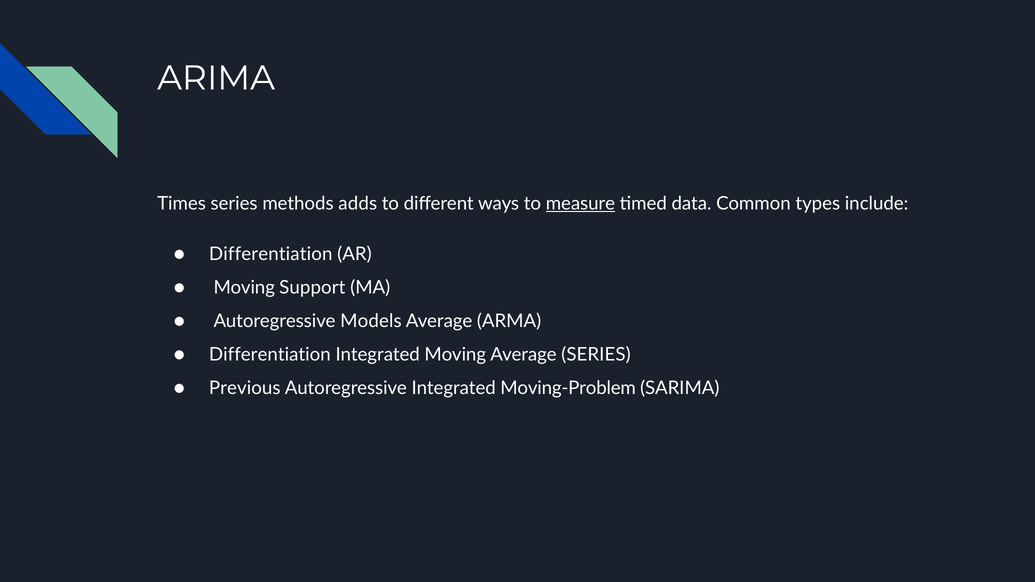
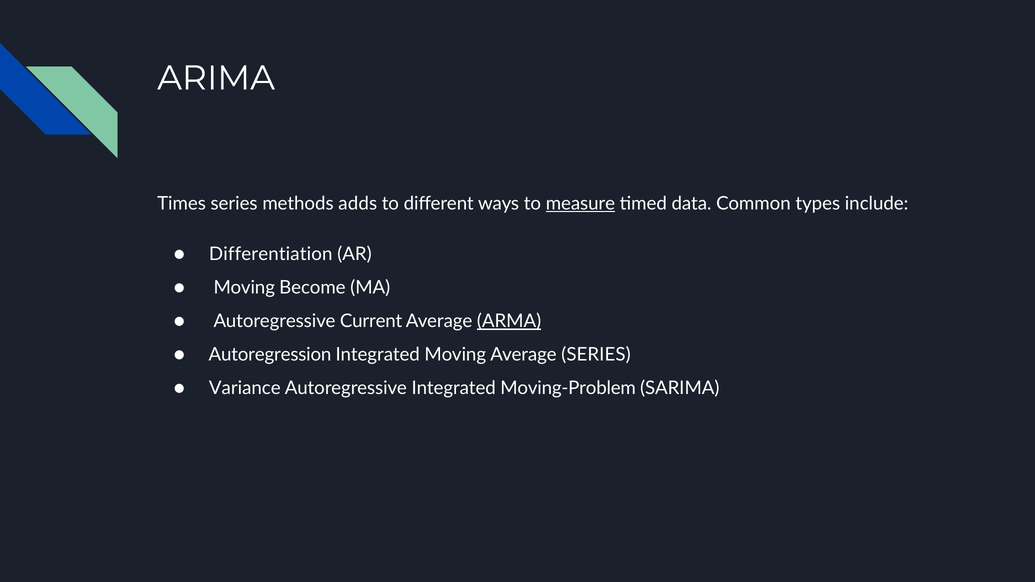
Support: Support -> Become
Models: Models -> Current
ARMA underline: none -> present
Differentiation at (270, 355): Differentiation -> Autoregression
Previous: Previous -> Variance
